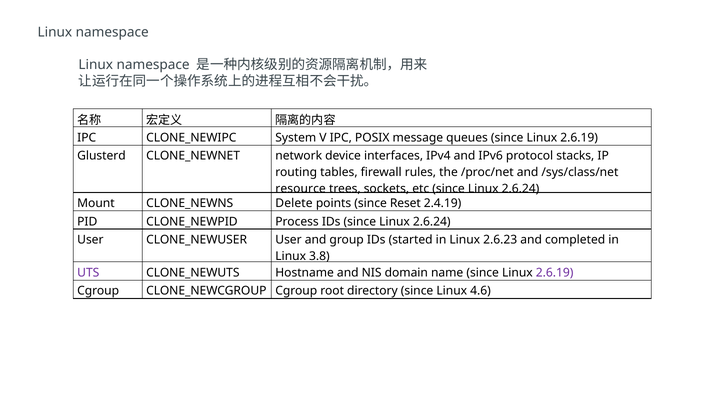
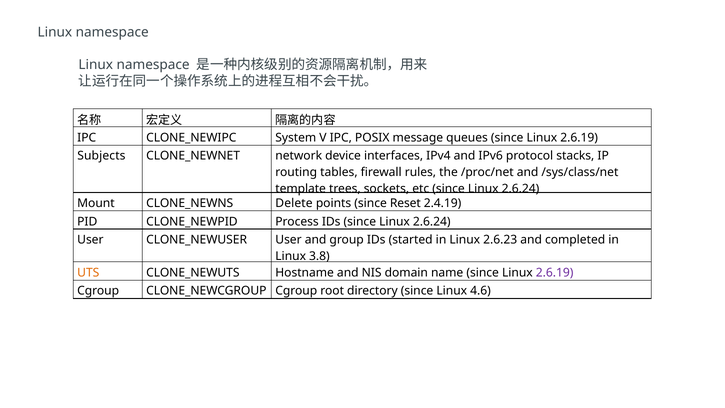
Glusterd: Glusterd -> Subjects
resource: resource -> template
UTS colour: purple -> orange
